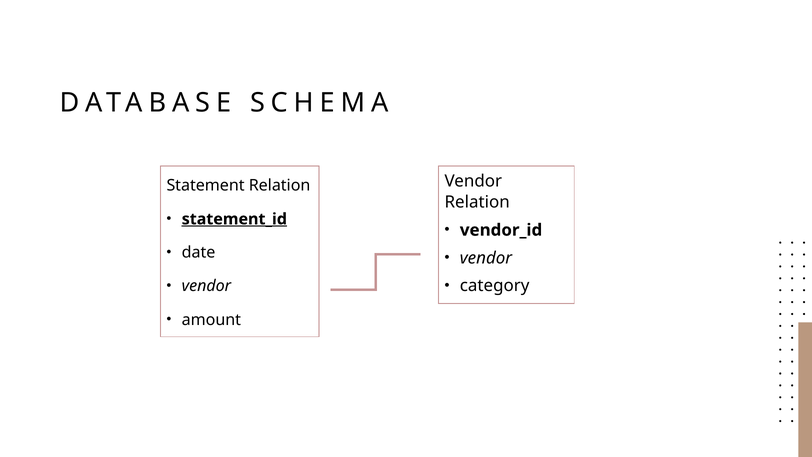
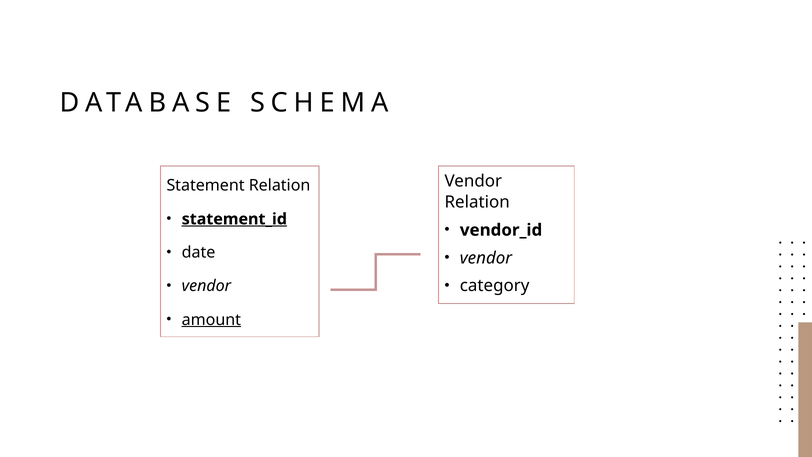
amount underline: none -> present
